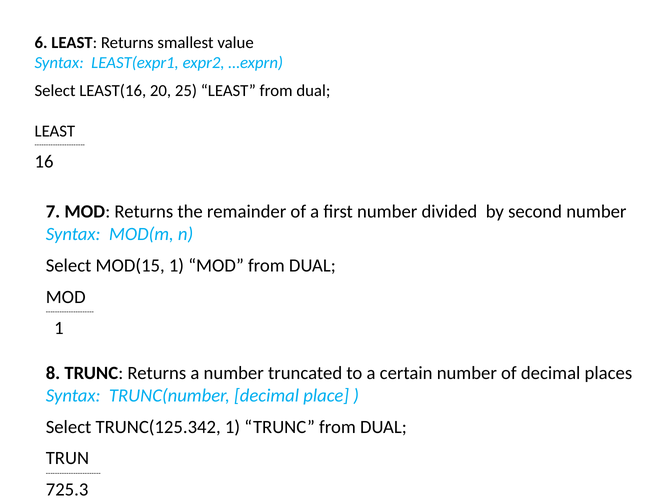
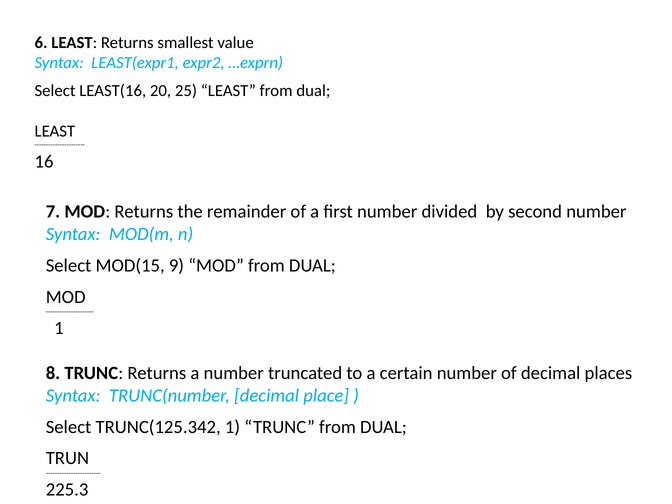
MOD(15 1: 1 -> 9
725.3: 725.3 -> 225.3
